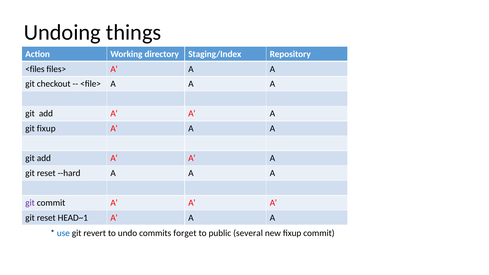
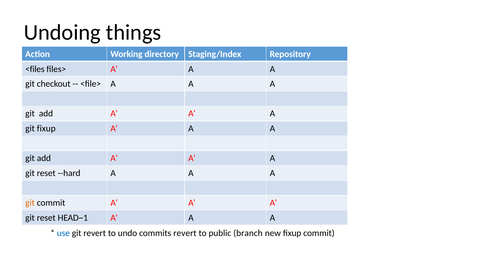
git at (30, 203) colour: purple -> orange
commits forget: forget -> revert
several: several -> branch
